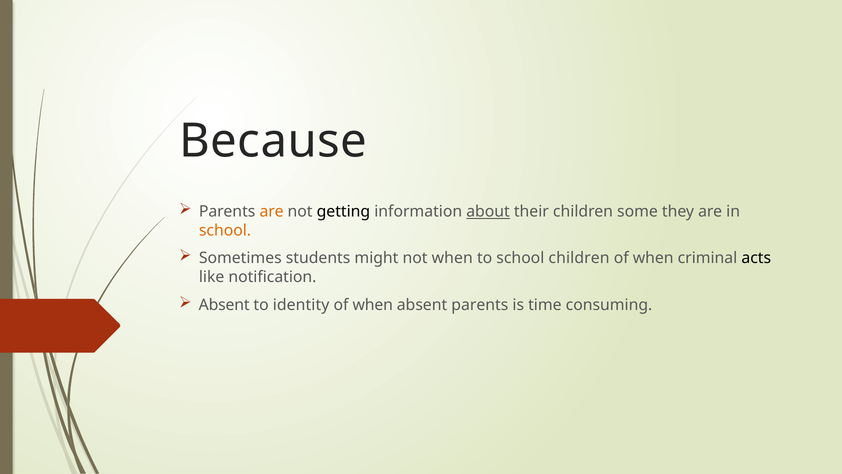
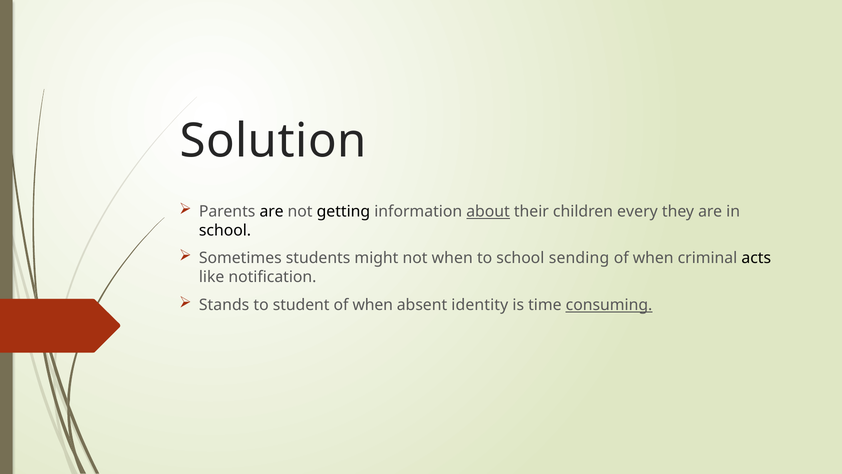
Because: Because -> Solution
are at (272, 211) colour: orange -> black
some: some -> every
school at (225, 230) colour: orange -> black
school children: children -> sending
Absent at (224, 305): Absent -> Stands
identity: identity -> student
absent parents: parents -> identity
consuming underline: none -> present
